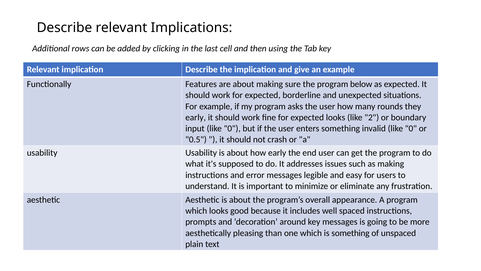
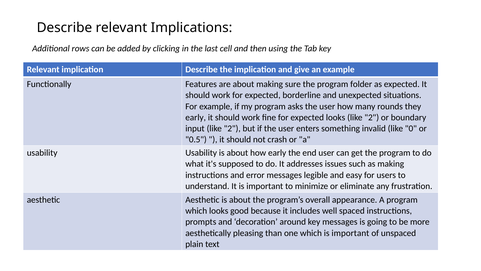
below: below -> folder
input like 0: 0 -> 2
which is something: something -> important
